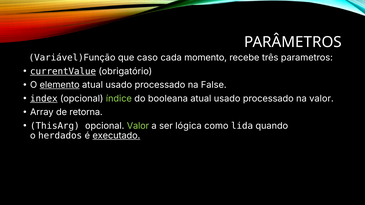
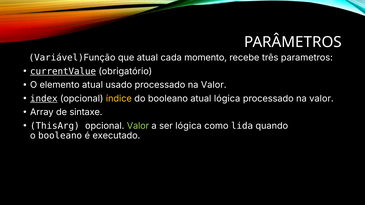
que caso: caso -> atual
elemento underline: present -> none
False at (214, 85): False -> Valor
índice colour: light green -> yellow
do booleana: booleana -> booleano
usado at (227, 99): usado -> lógica
retorna: retorna -> sintaxe
o herdados: herdados -> booleano
executado underline: present -> none
